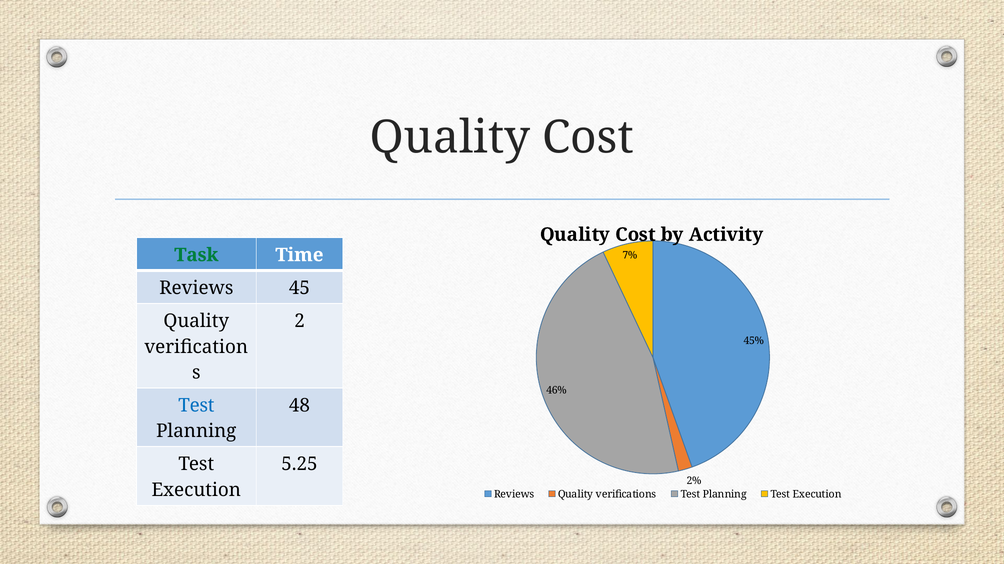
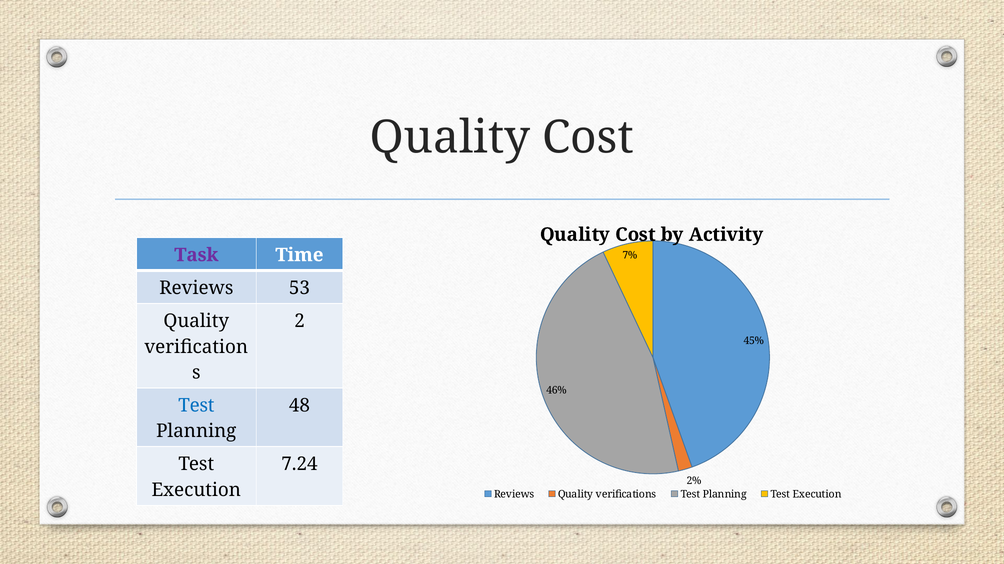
Task colour: green -> purple
45: 45 -> 53
5.25: 5.25 -> 7.24
